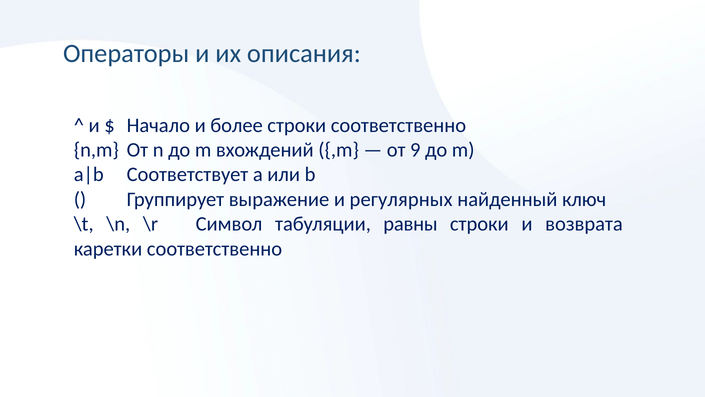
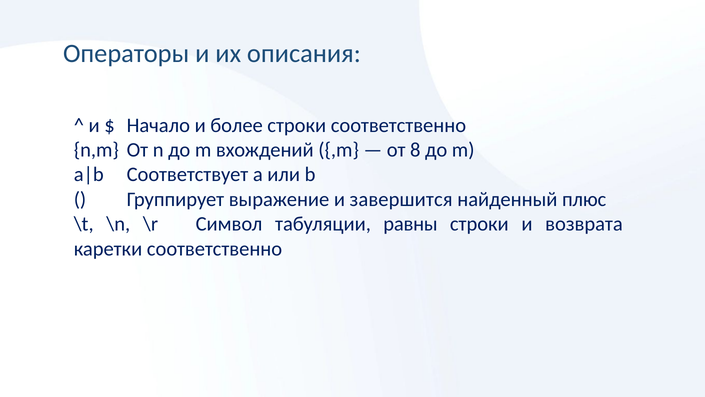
9: 9 -> 8
регулярных: регулярных -> завершится
ключ: ключ -> плюс
